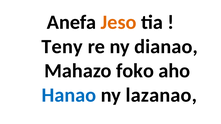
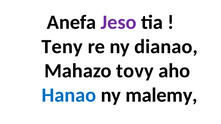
Jeso colour: orange -> purple
foko: foko -> tovy
lazanao: lazanao -> malemy
